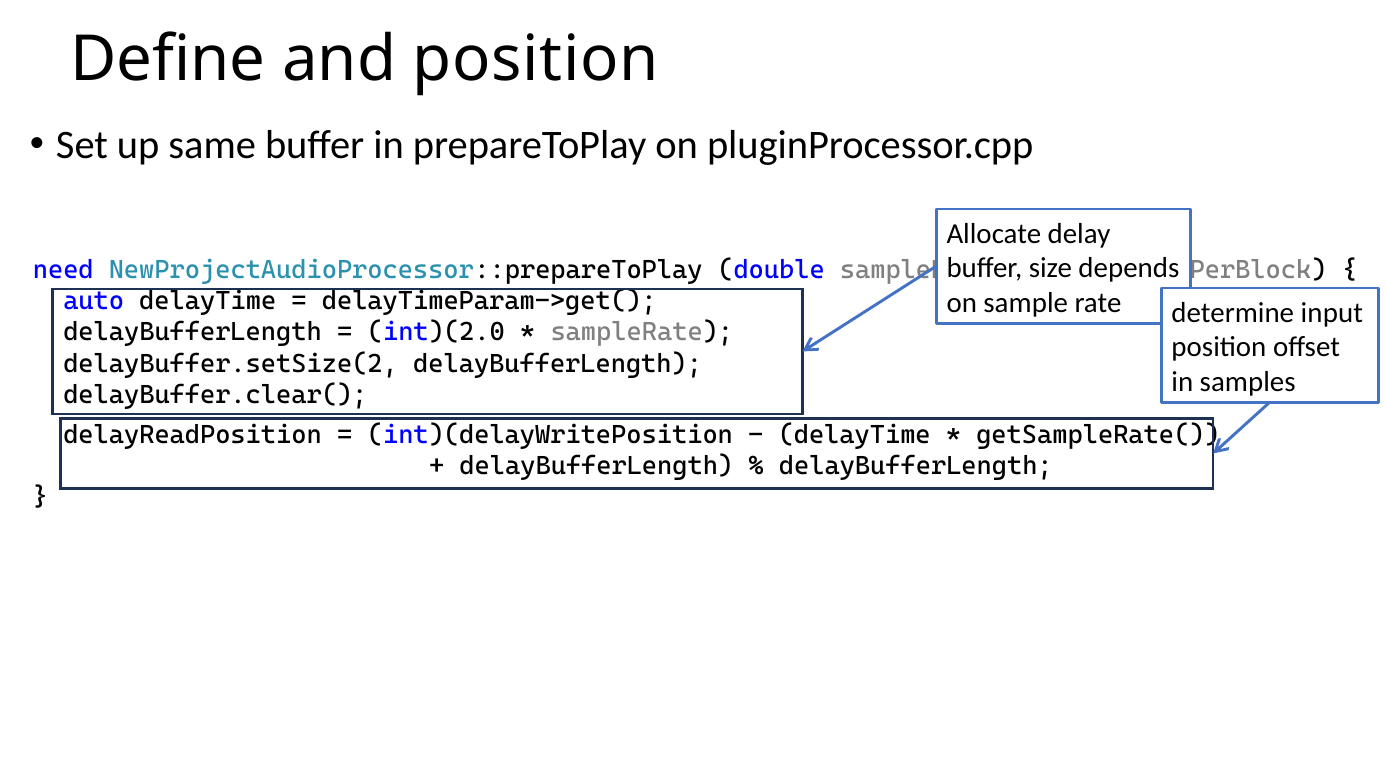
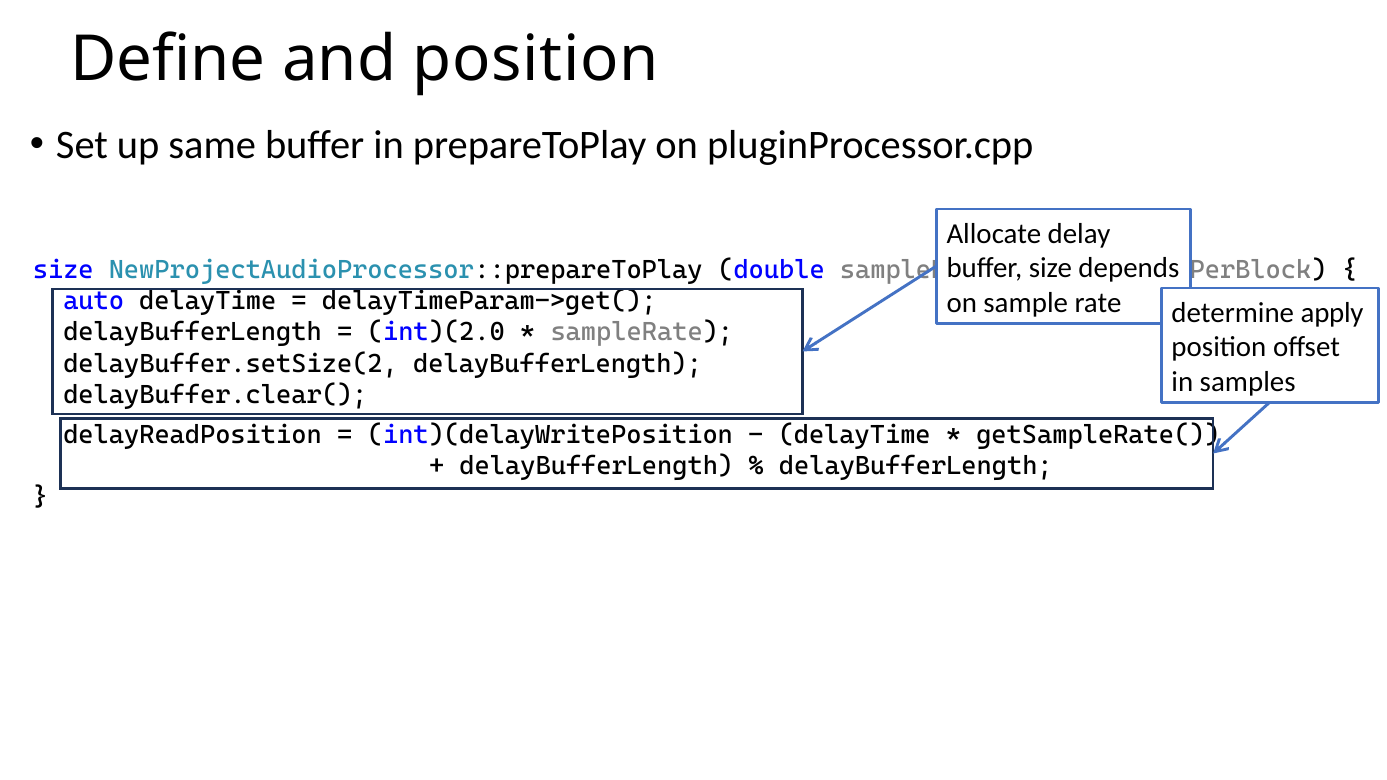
need at (63, 270): need -> size
input: input -> apply
